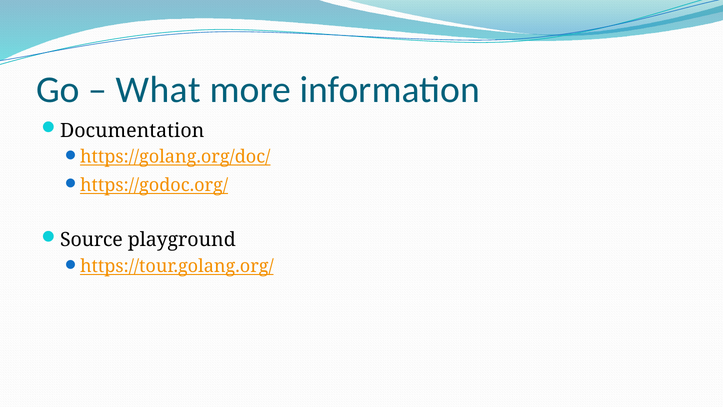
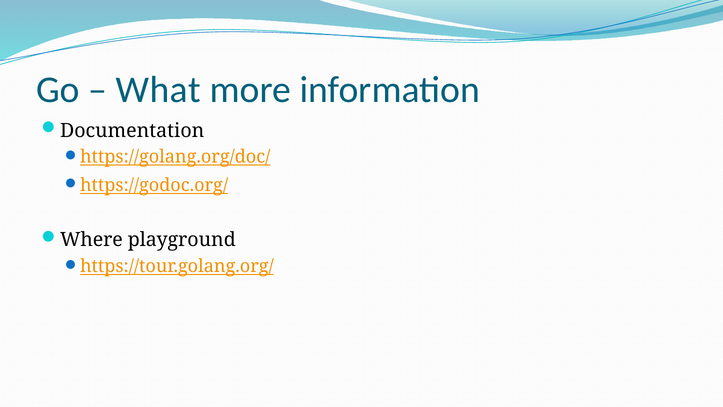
Source: Source -> Where
